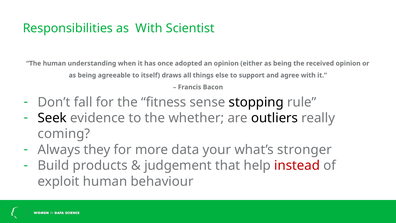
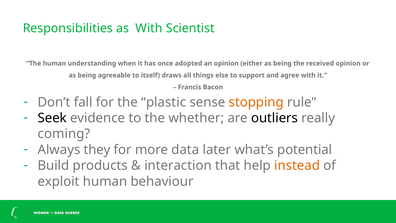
fitness: fitness -> plastic
stopping colour: black -> orange
your: your -> later
stronger: stronger -> potential
judgement: judgement -> interaction
instead colour: red -> orange
